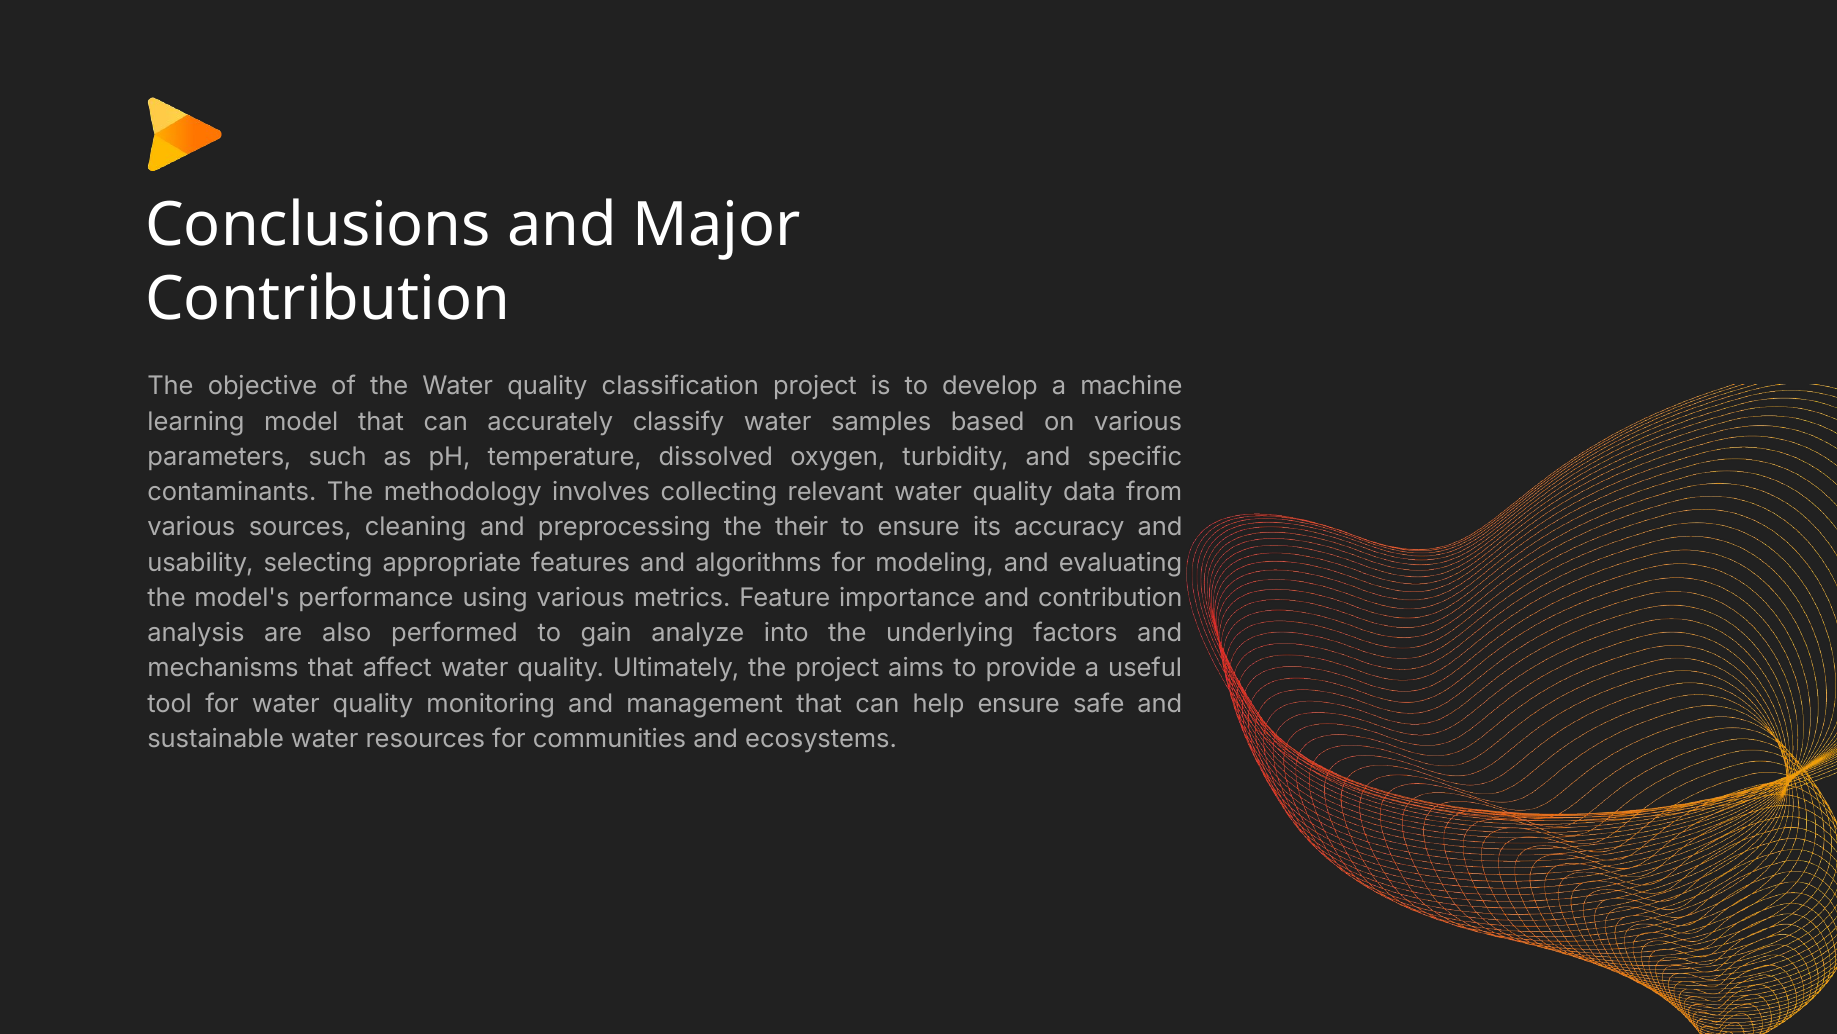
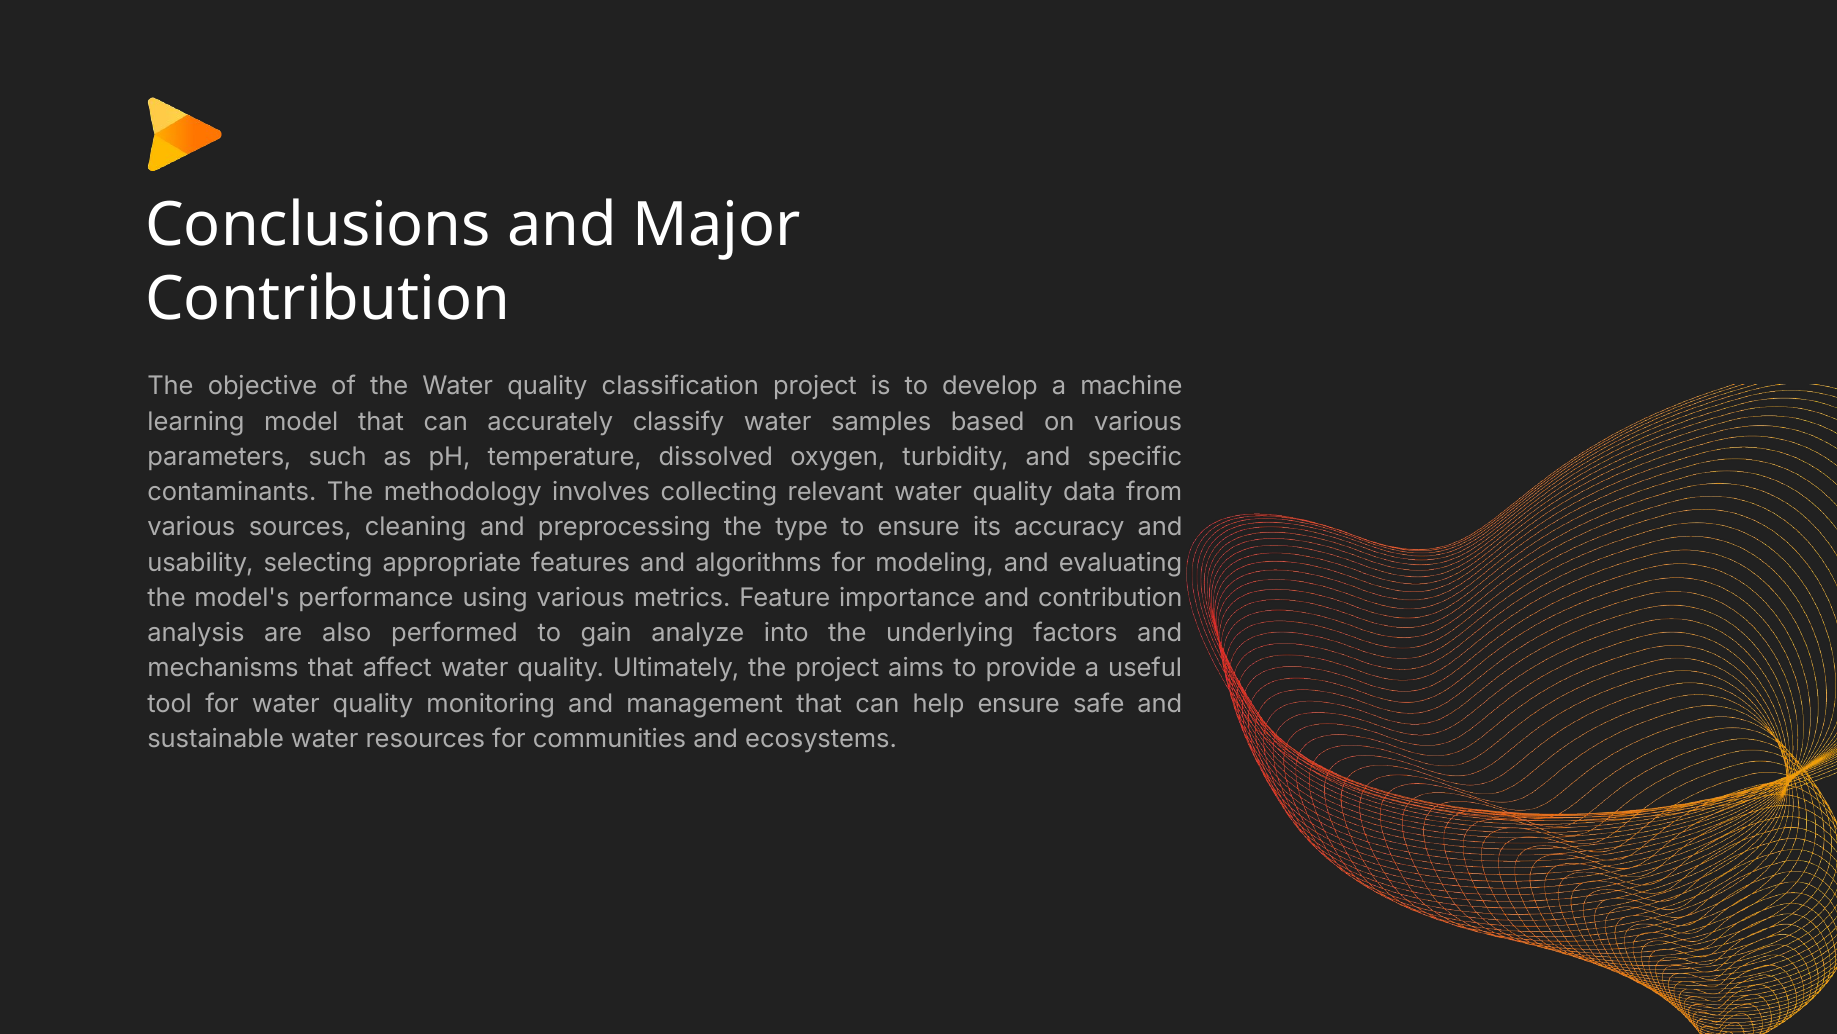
their: their -> type
